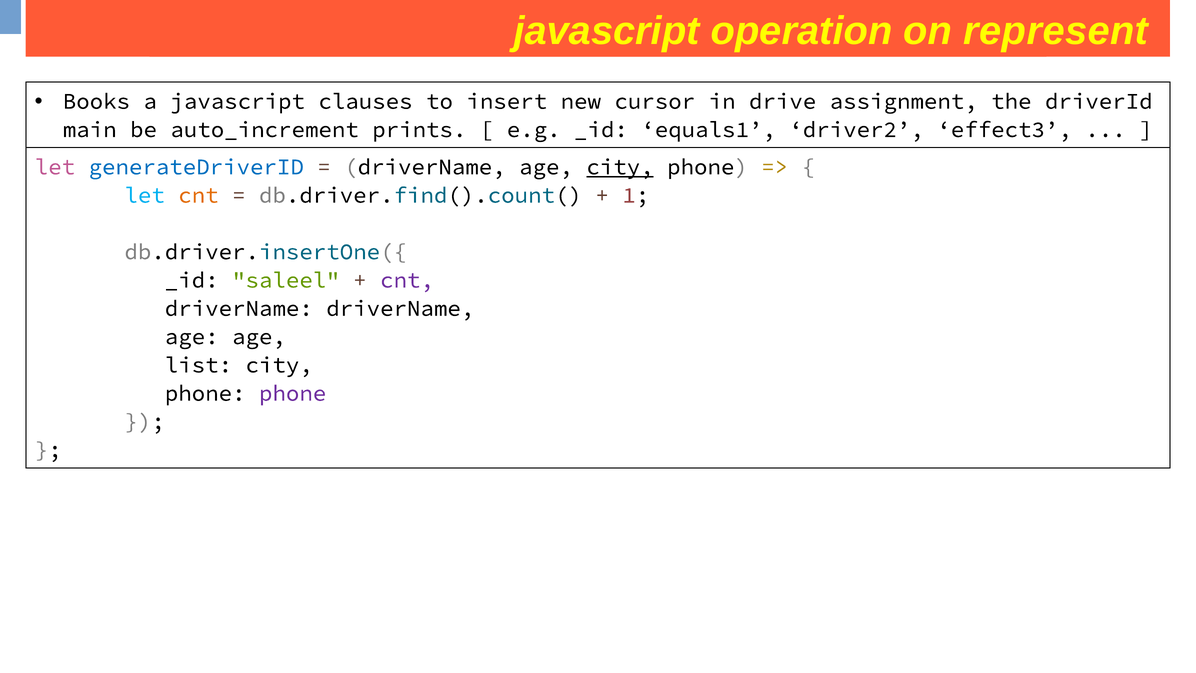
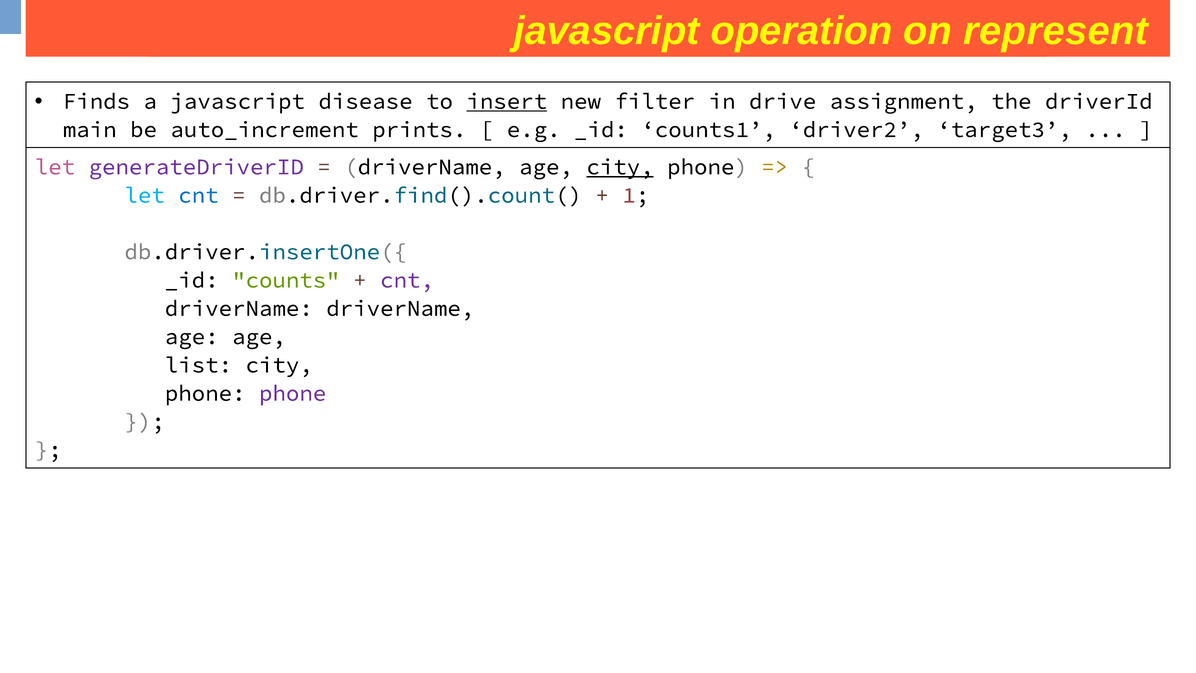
Books: Books -> Finds
clauses: clauses -> disease
insert underline: none -> present
cursor: cursor -> filter
equals1: equals1 -> counts1
effect3: effect3 -> target3
generateDriverID colour: blue -> purple
cnt at (198, 195) colour: orange -> blue
saleel: saleel -> counts
